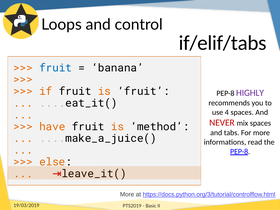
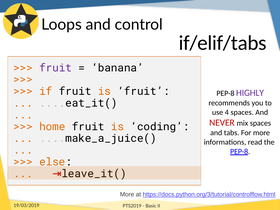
fruit at (56, 68) colour: blue -> purple
have: have -> home
method: method -> coding
